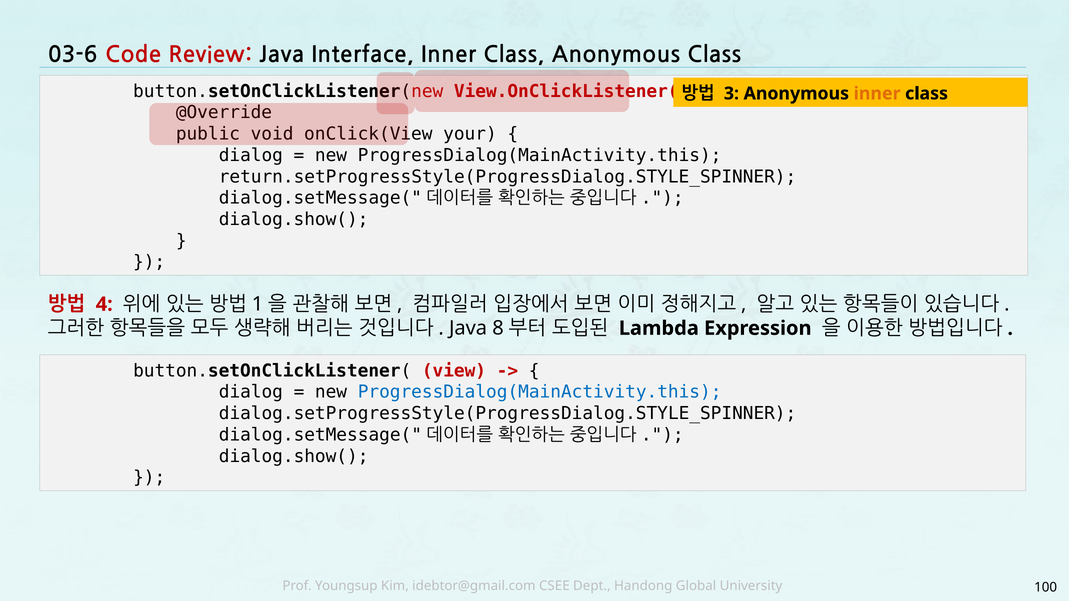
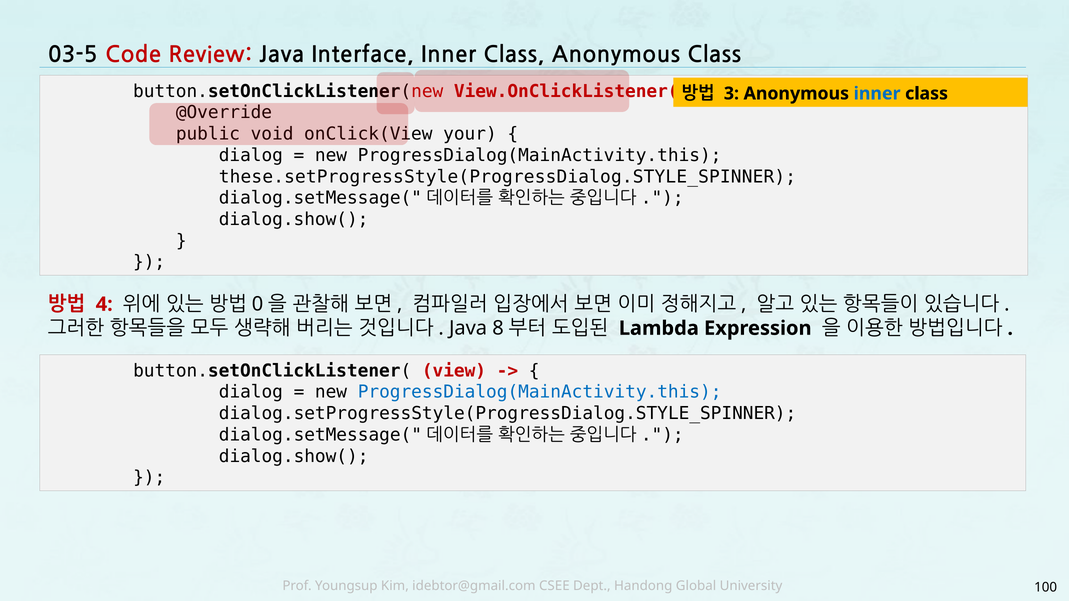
03-6: 03-6 -> 03-5
inner at (877, 94) colour: orange -> blue
return.setProgressStyle(ProgressDialog.STYLE_SPINNER: return.setProgressStyle(ProgressDialog.STYLE_SPINNER -> these.setProgressStyle(ProgressDialog.STYLE_SPINNER
1: 1 -> 0
